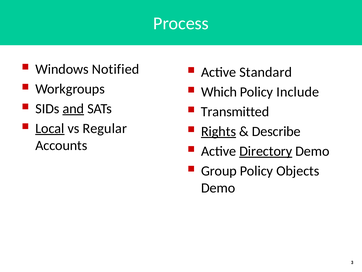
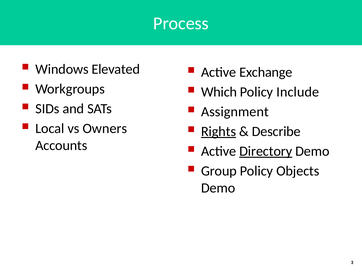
Notified: Notified -> Elevated
Standard: Standard -> Exchange
and underline: present -> none
Transmitted: Transmitted -> Assignment
Local underline: present -> none
Regular: Regular -> Owners
